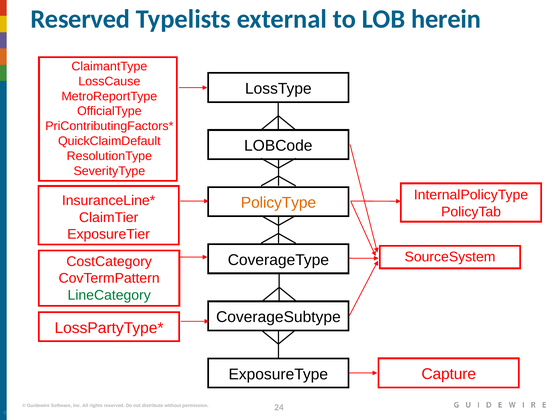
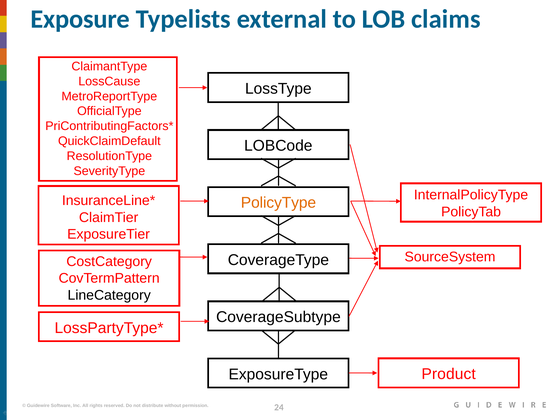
Reserved at (80, 19): Reserved -> Exposure
herein: herein -> claims
LineCategory colour: green -> black
Capture: Capture -> Product
